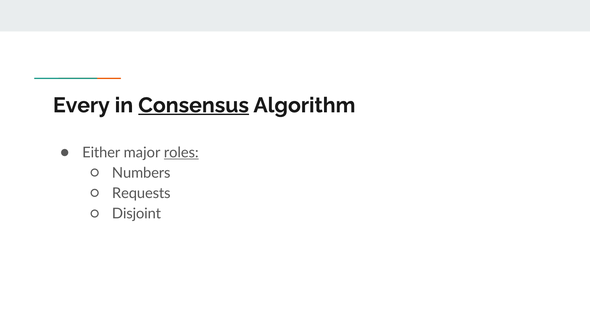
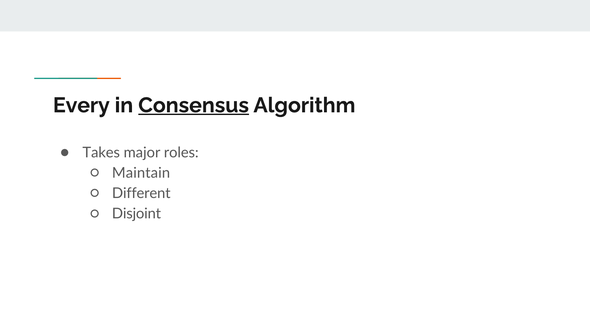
Either: Either -> Takes
roles underline: present -> none
Numbers: Numbers -> Maintain
Requests: Requests -> Different
